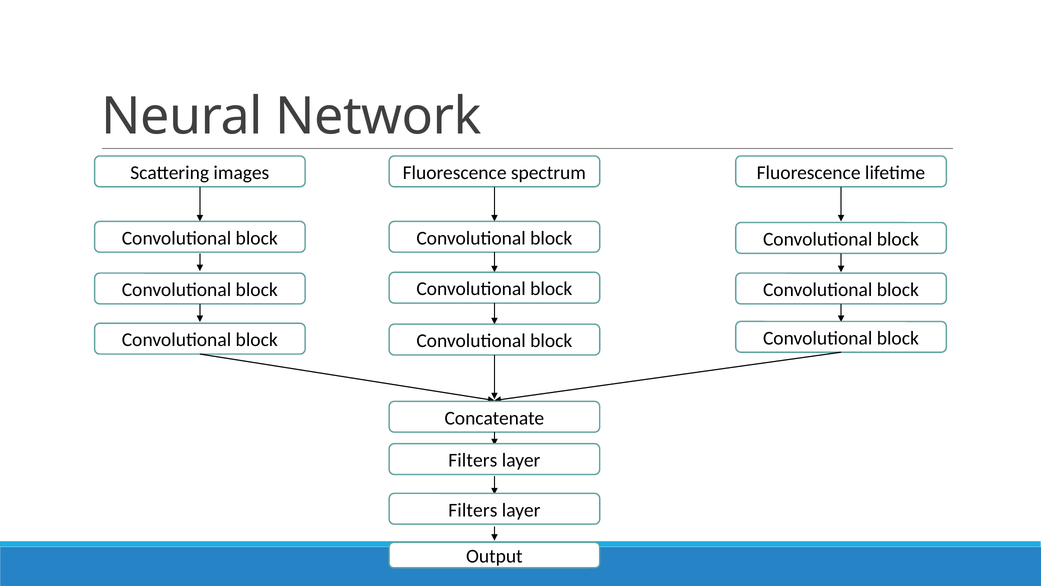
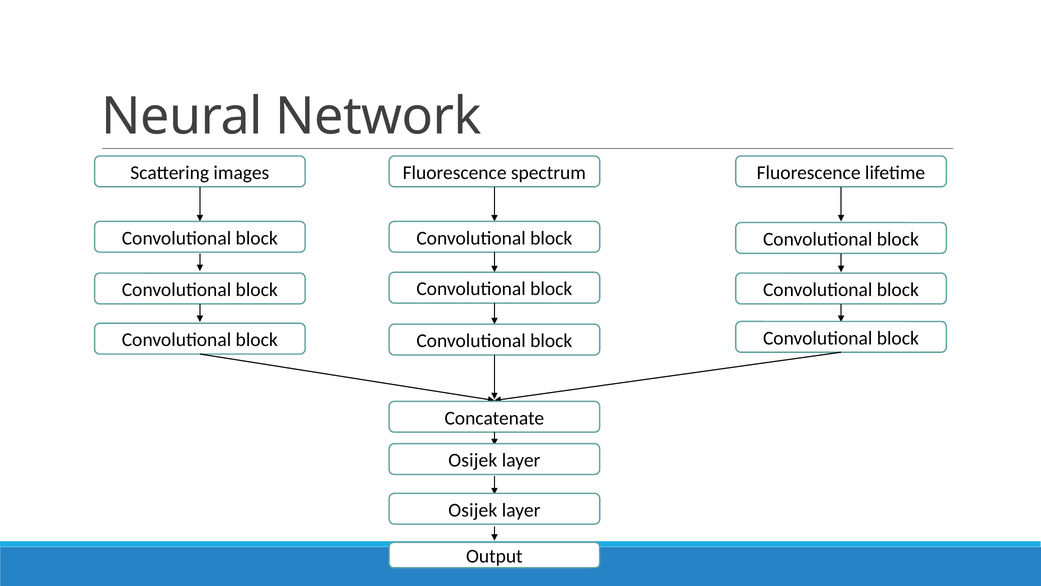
Filters at (473, 460): Filters -> Osijek
Filters at (473, 510): Filters -> Osijek
